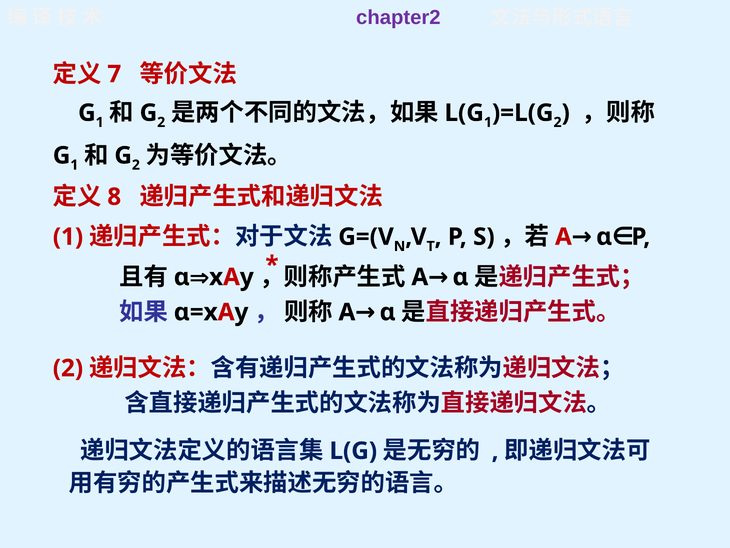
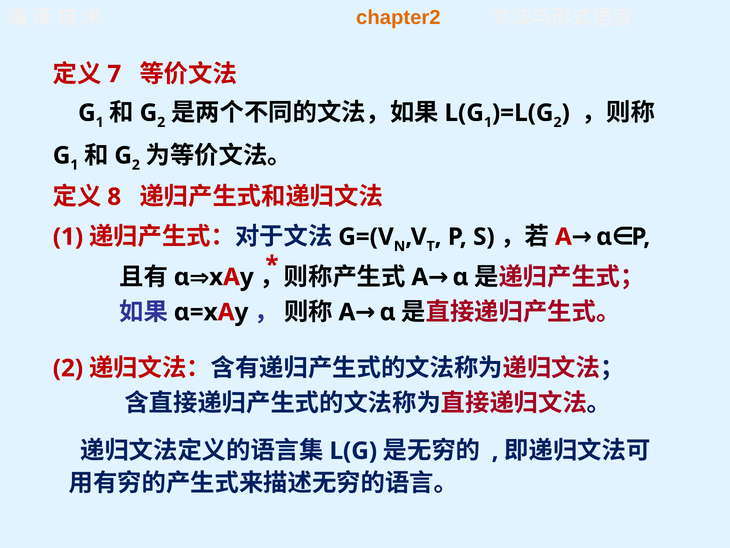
chapter2 colour: purple -> orange
